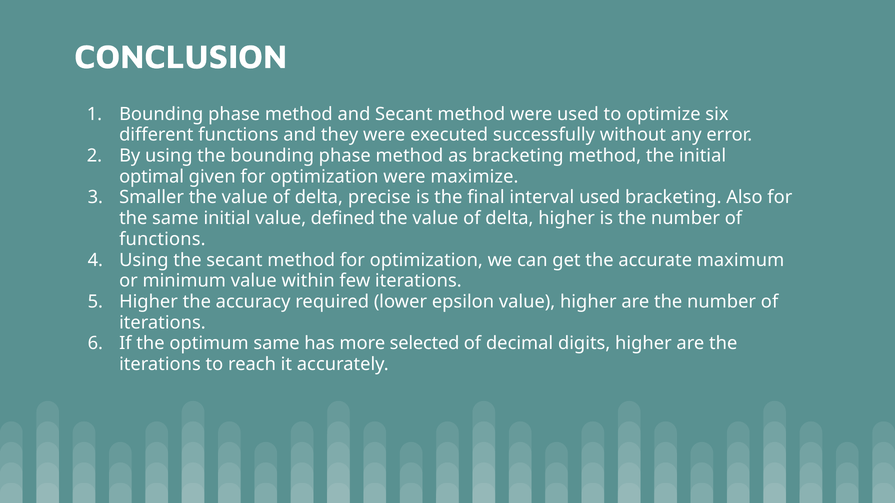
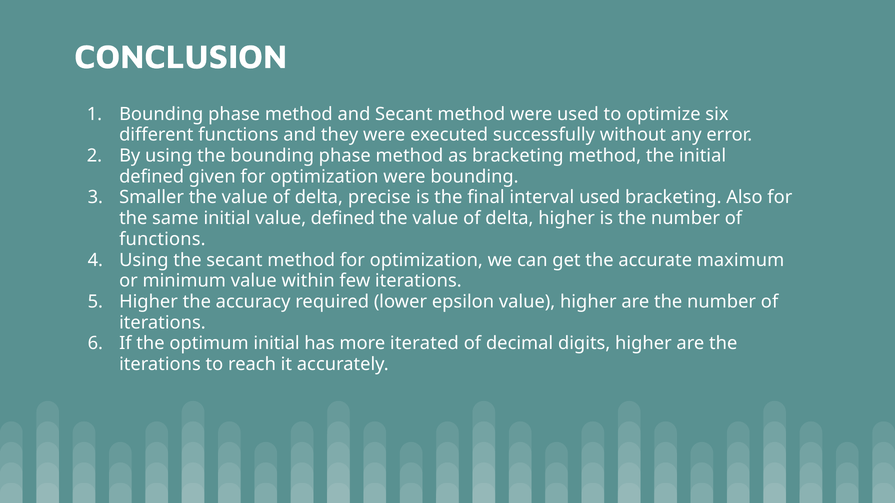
optimal at (152, 177): optimal -> defined
were maximize: maximize -> bounding
optimum same: same -> initial
selected: selected -> iterated
